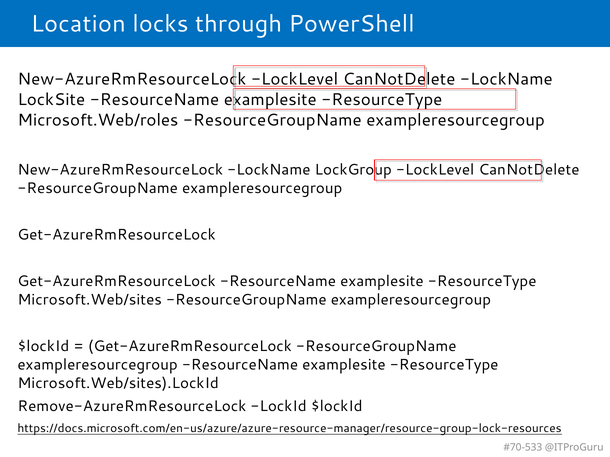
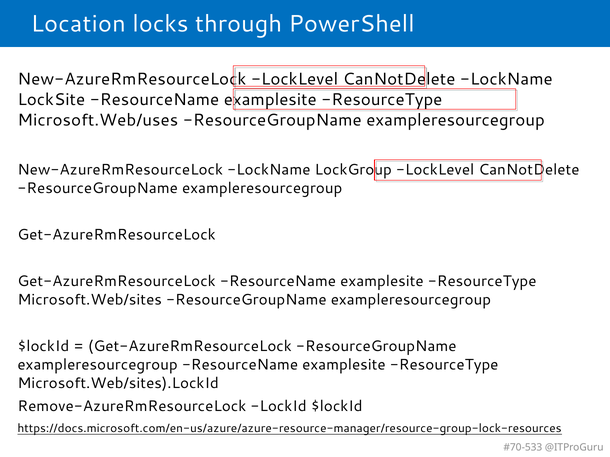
Microsoft.Web/roles: Microsoft.Web/roles -> Microsoft.Web/uses
